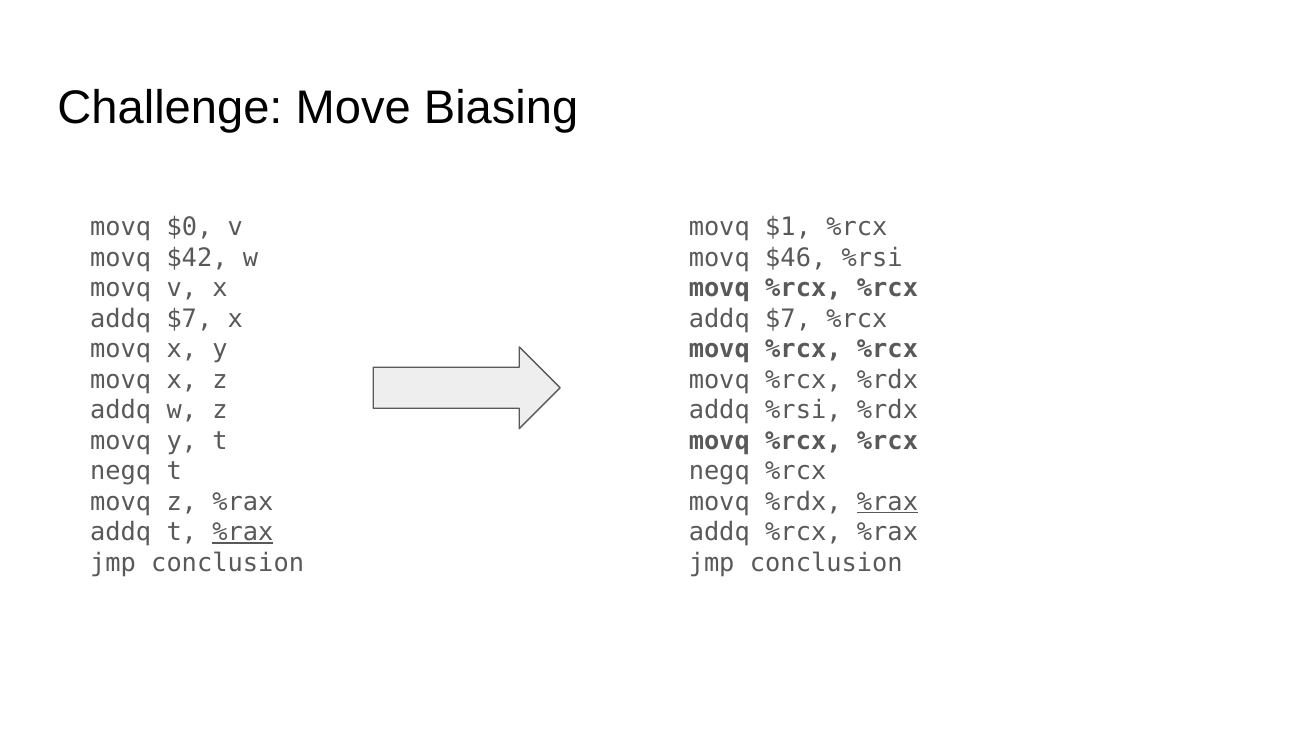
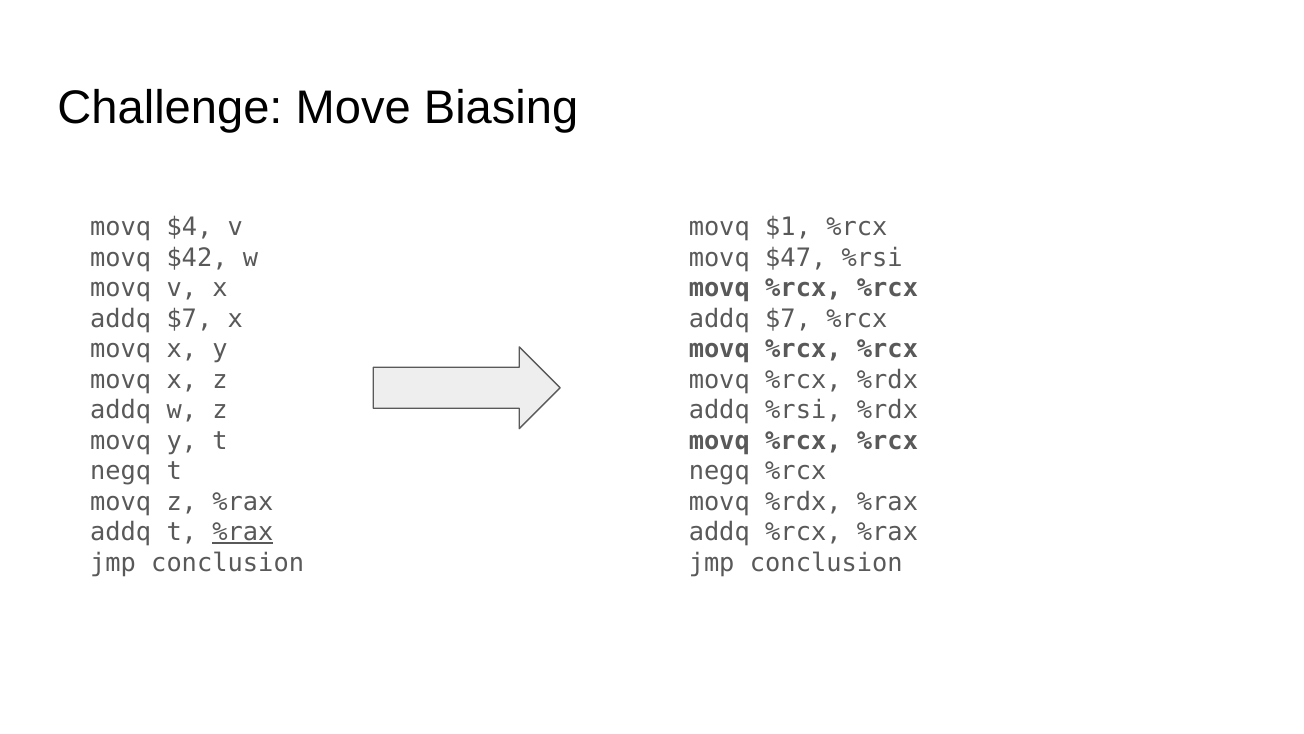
$0: $0 -> $4
$46: $46 -> $47
%rax at (887, 501) underline: present -> none
